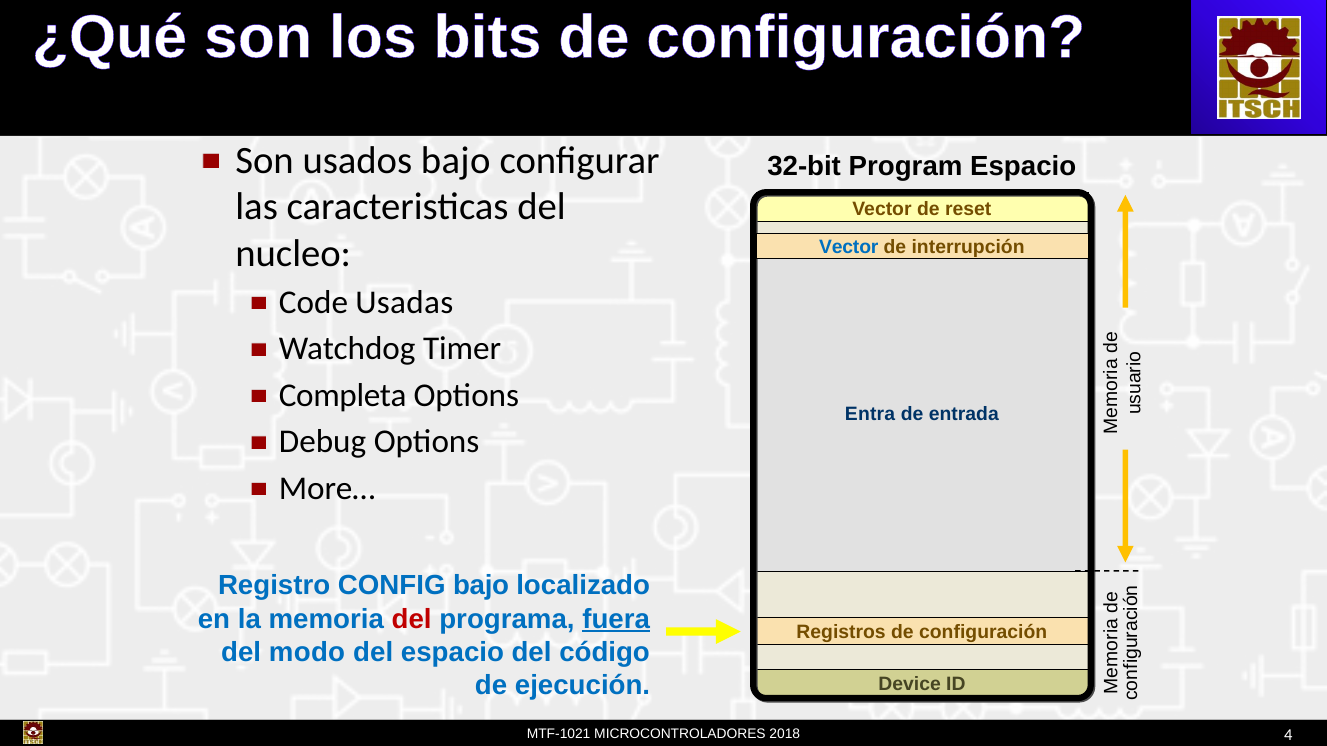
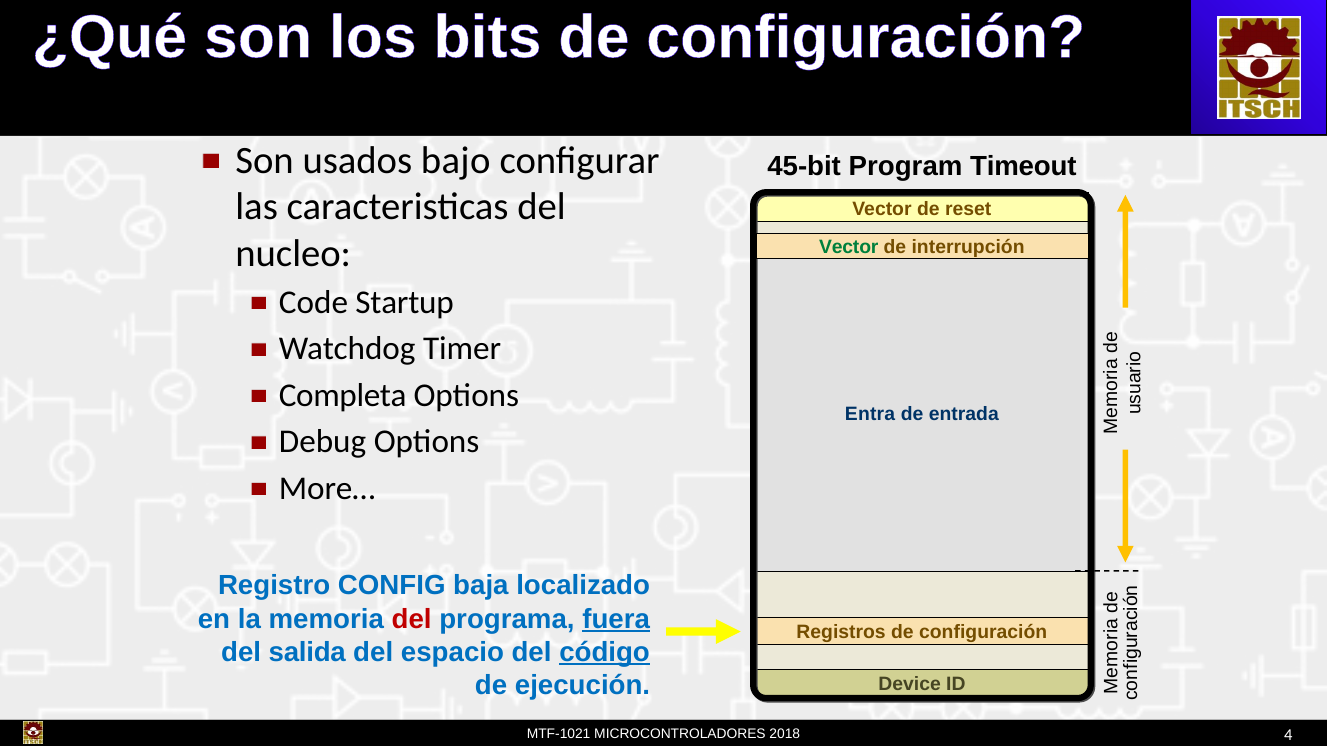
32-bit: 32-bit -> 45-bit
Program Espacio: Espacio -> Timeout
Vector at (849, 248) colour: blue -> green
Usadas: Usadas -> Startup
CONFIG bajo: bajo -> baja
modo: modo -> salida
código underline: none -> present
